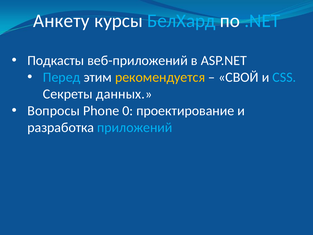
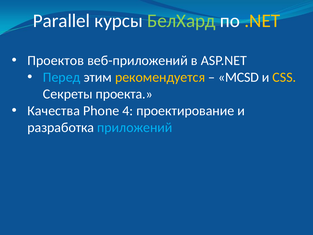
Анкету: Анкету -> Parallel
БелХард colour: light blue -> light green
.NET colour: light blue -> yellow
Подкасты: Подкасты -> Проектов
СВОЙ: СВОЙ -> MCSD
CSS colour: light blue -> yellow
данных: данных -> проекта
Вопросы: Вопросы -> Качества
0: 0 -> 4
